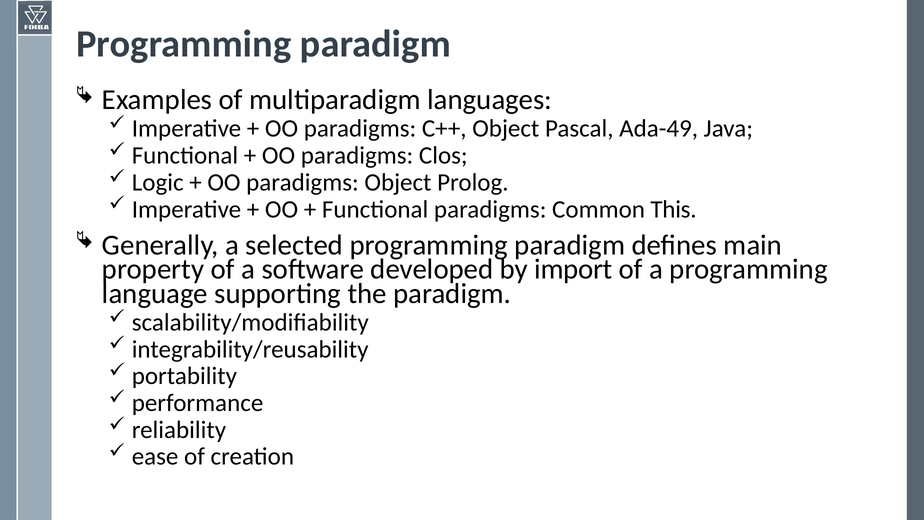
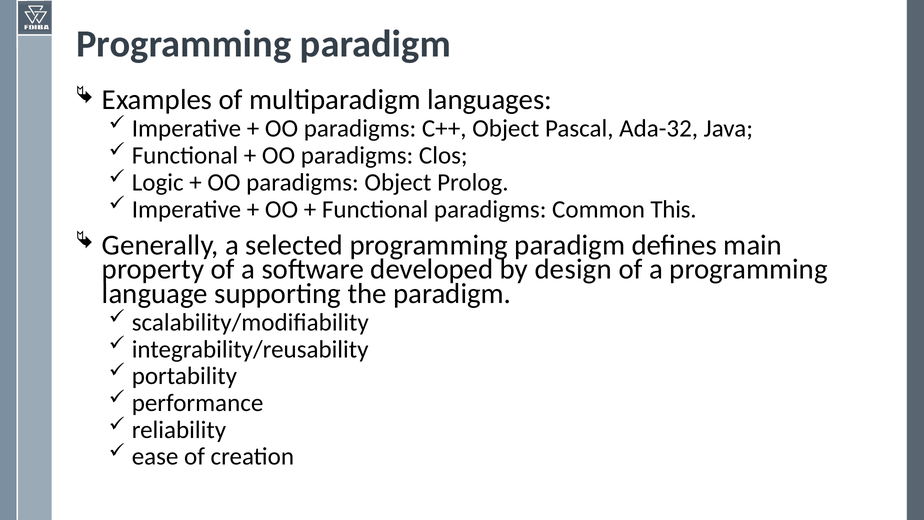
Ada-49: Ada-49 -> Ada-32
import: import -> design
